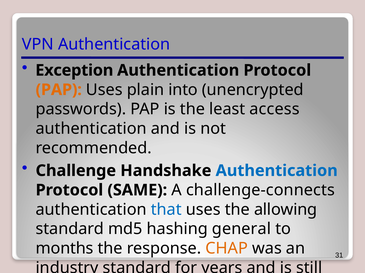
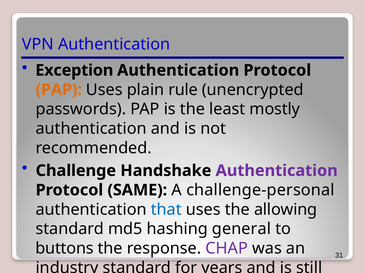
into: into -> rule
access: access -> mostly
Authentication at (277, 171) colour: blue -> purple
challenge-connects: challenge-connects -> challenge-personal
months: months -> buttons
CHAP colour: orange -> purple
